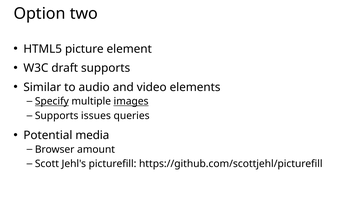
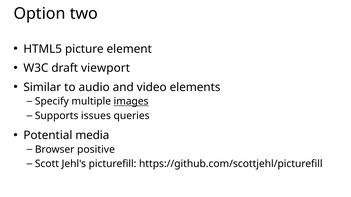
draft supports: supports -> viewport
Specify underline: present -> none
amount: amount -> positive
